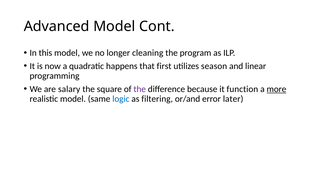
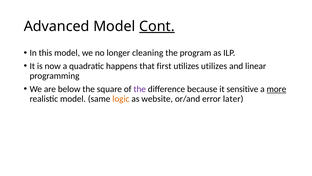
Cont underline: none -> present
utilizes season: season -> utilizes
salary: salary -> below
function: function -> sensitive
logic colour: blue -> orange
filtering: filtering -> website
